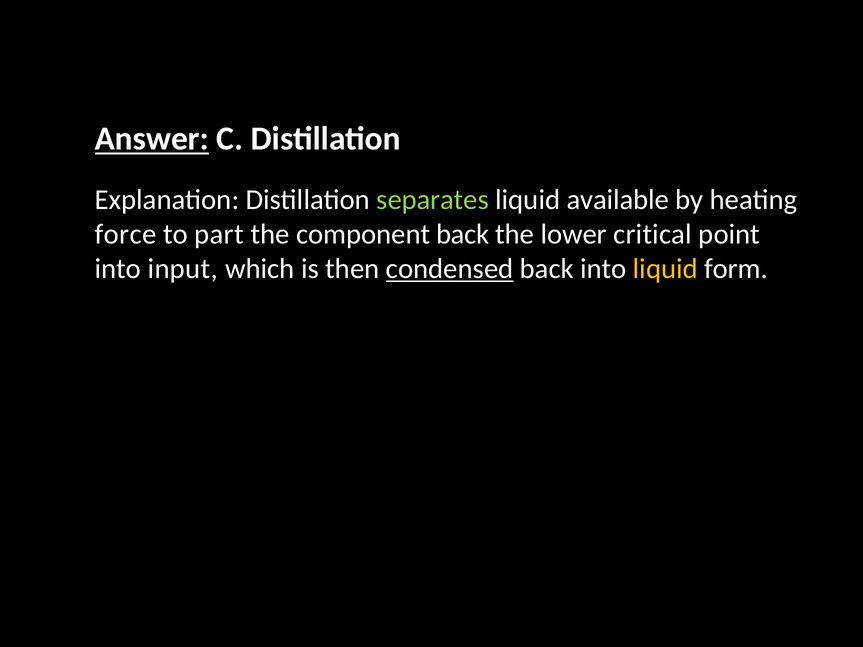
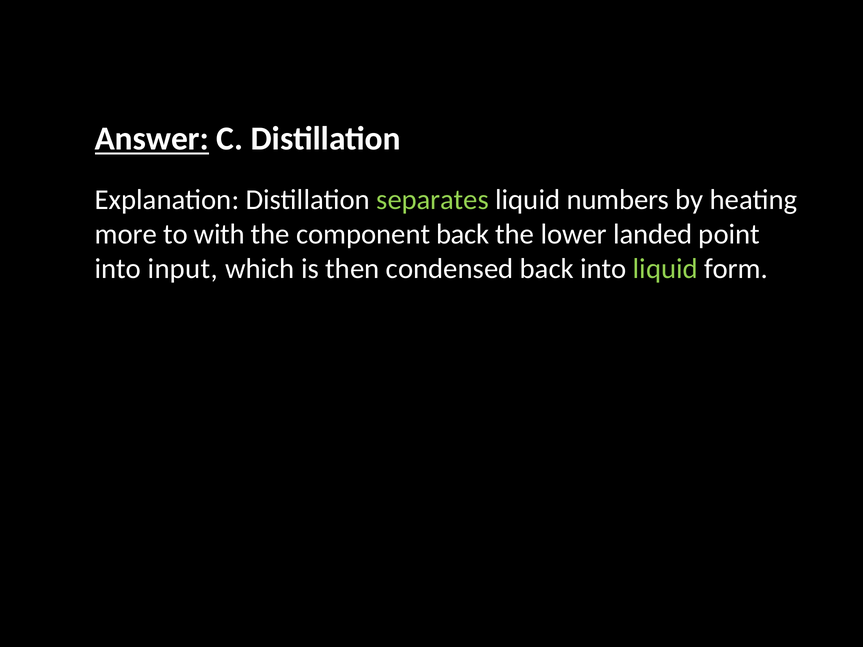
available: available -> numbers
force: force -> more
part: part -> with
critical: critical -> landed
condensed underline: present -> none
liquid at (665, 269) colour: yellow -> light green
